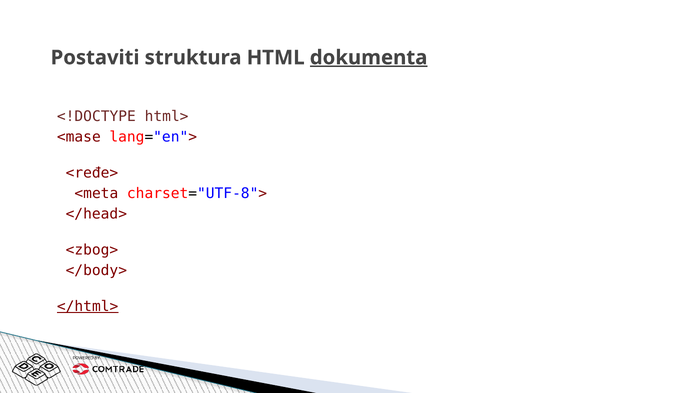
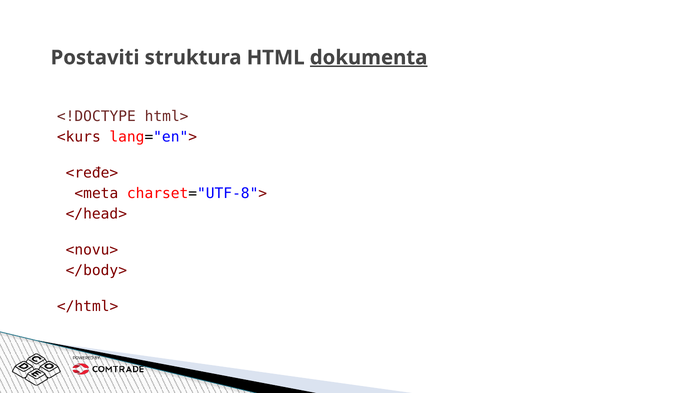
<mase: <mase -> <kurs
<zbog>: <zbog> -> <novu>
</html> underline: present -> none
